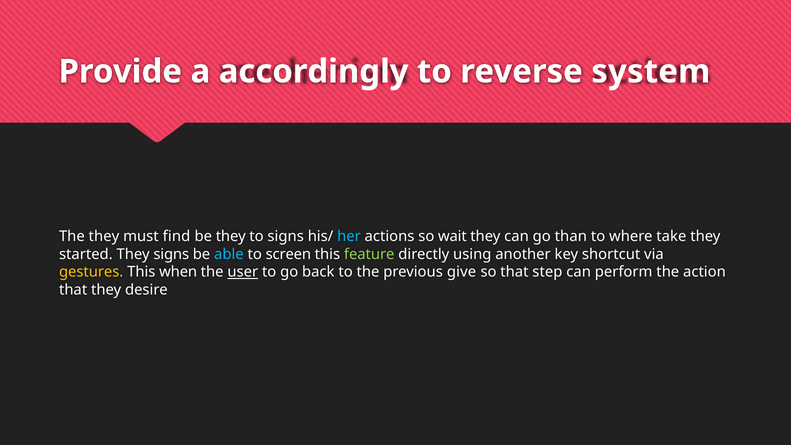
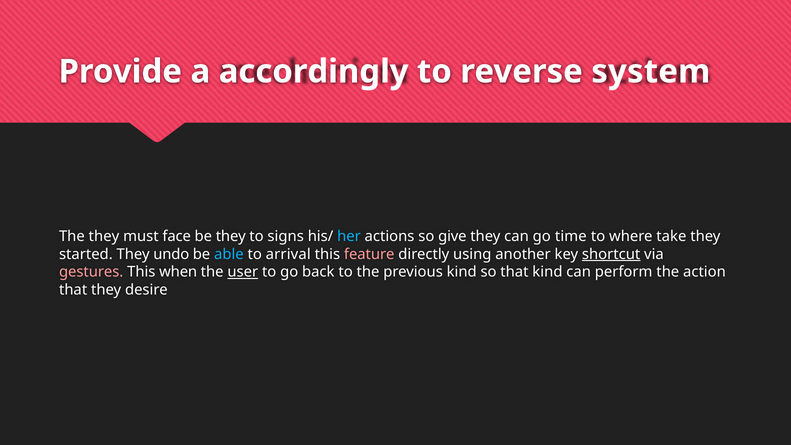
find: find -> face
wait: wait -> give
than: than -> time
They signs: signs -> undo
screen: screen -> arrival
feature colour: light green -> pink
shortcut underline: none -> present
gestures colour: yellow -> pink
previous give: give -> kind
that step: step -> kind
